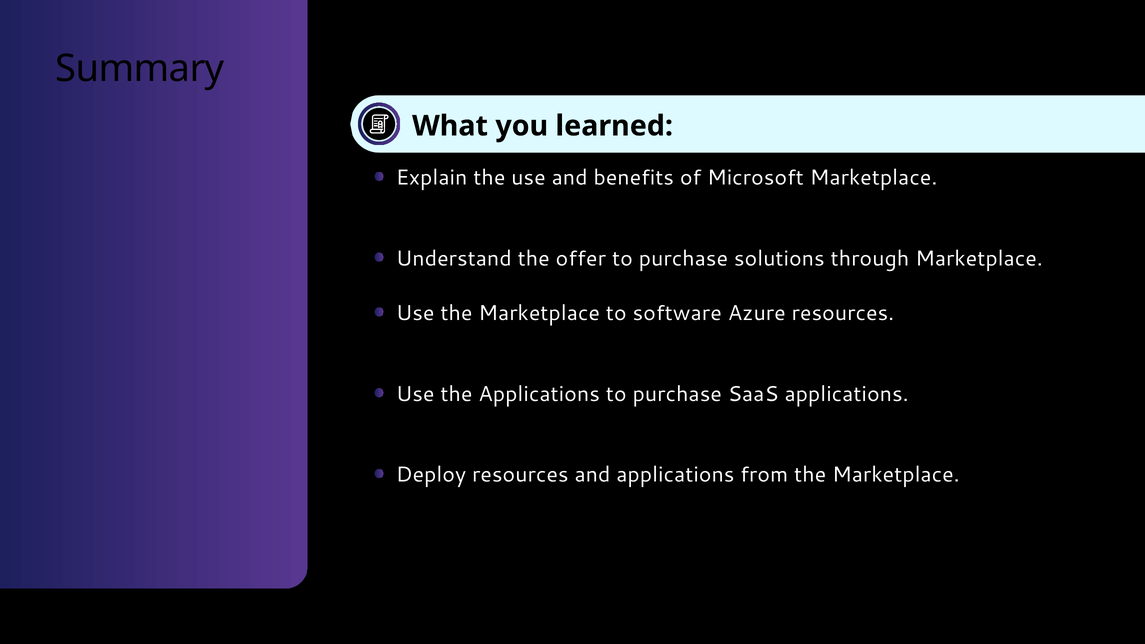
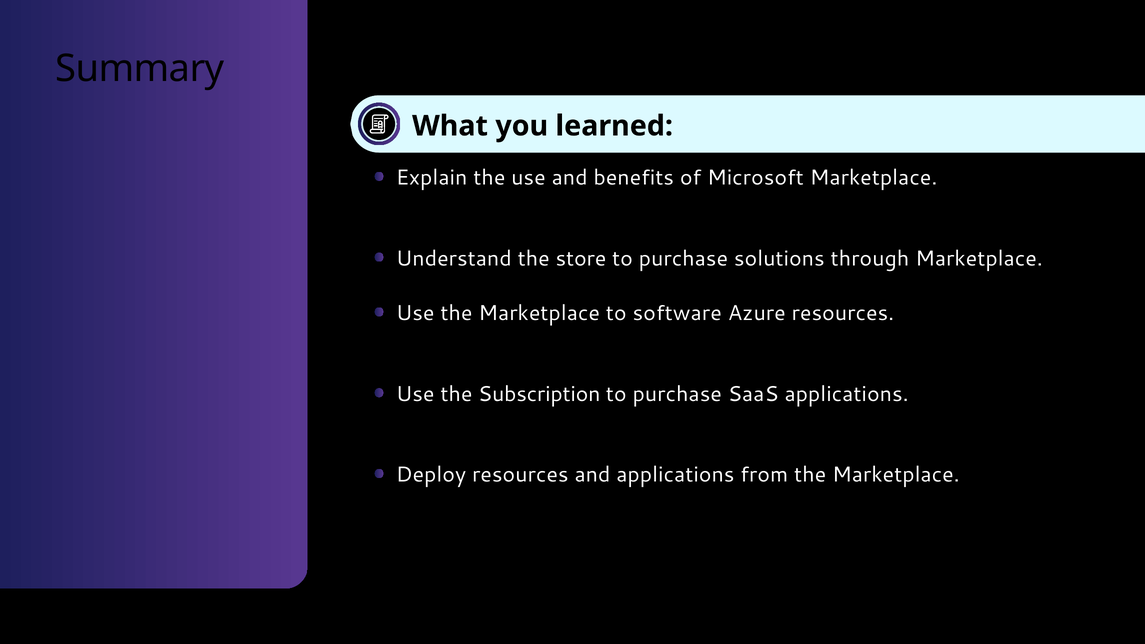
offer: offer -> store
the Applications: Applications -> Subscription
